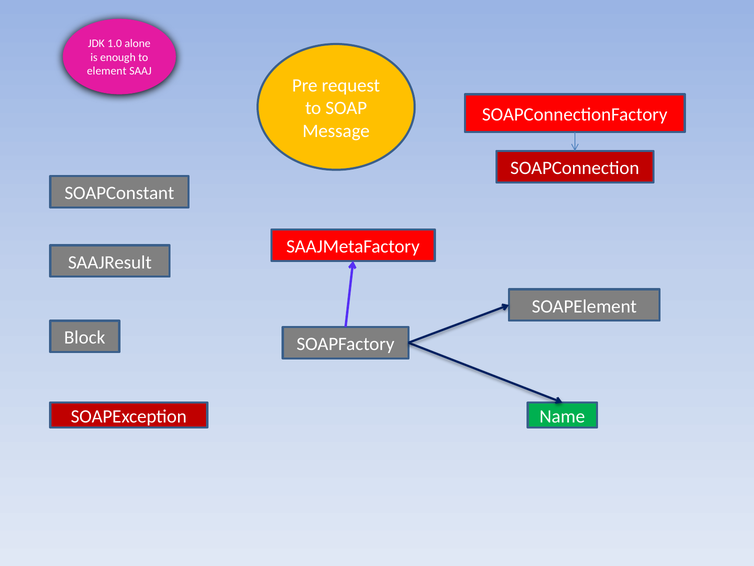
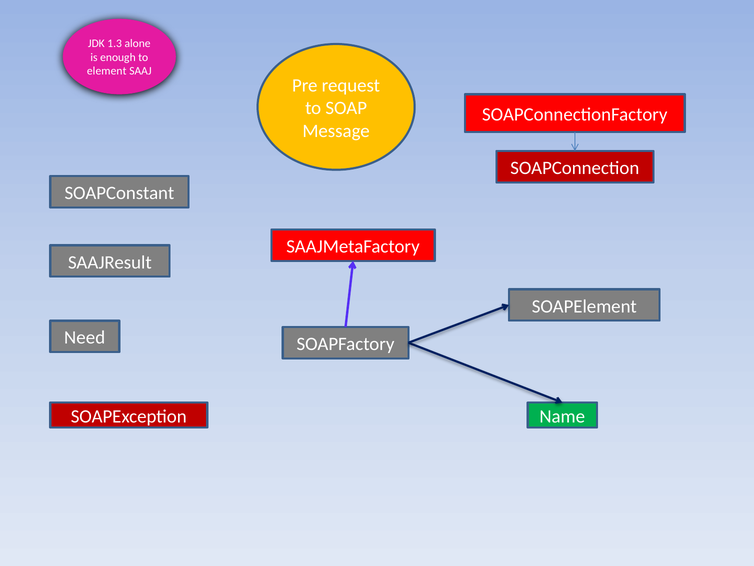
1.0: 1.0 -> 1.3
Block: Block -> Need
